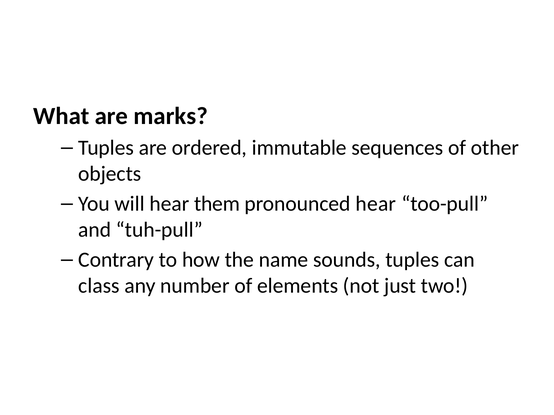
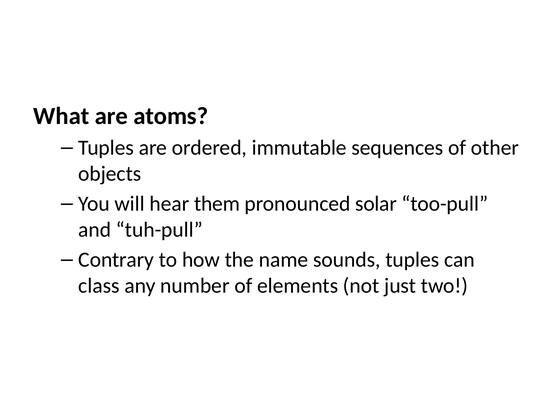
marks: marks -> atoms
pronounced hear: hear -> solar
